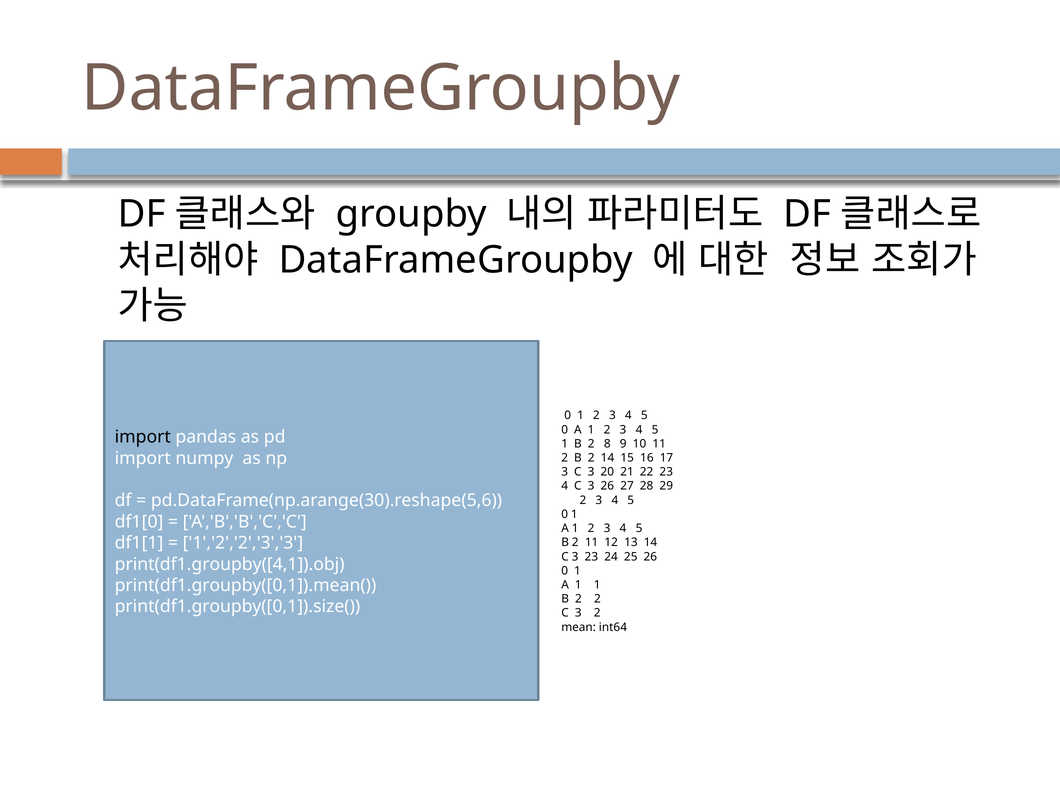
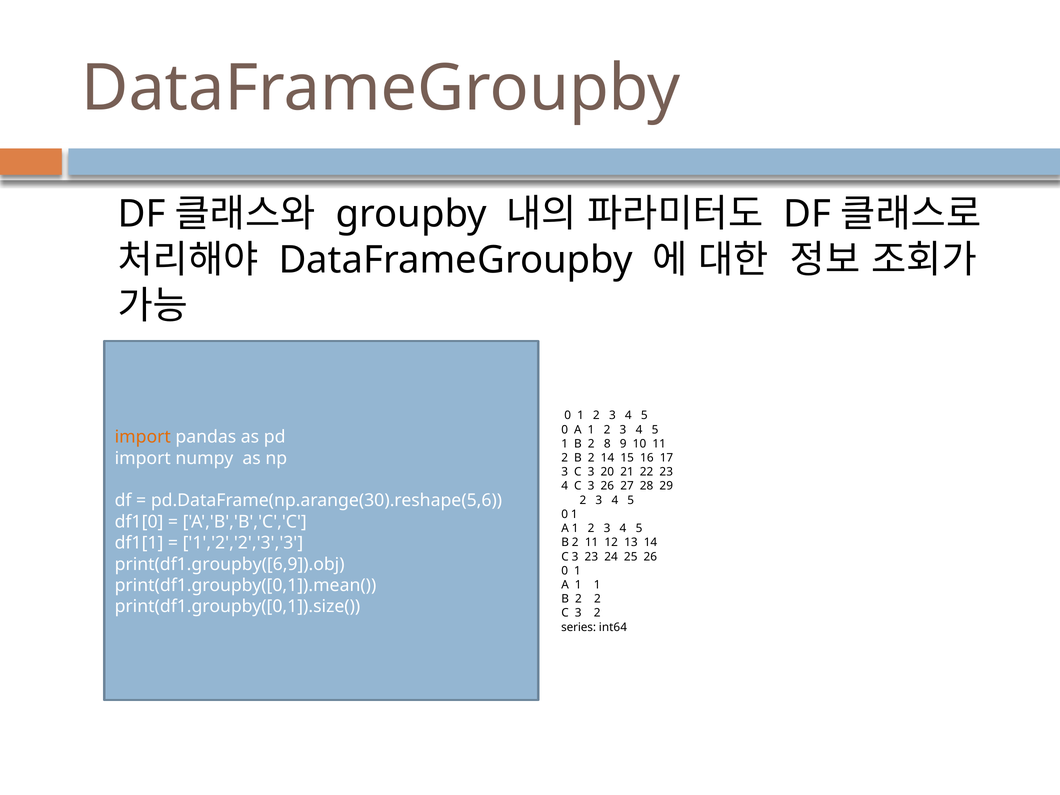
import at (143, 437) colour: black -> orange
print(df1.groupby([4,1]).obj: print(df1.groupby([4,1]).obj -> print(df1.groupby([6,9]).obj
mean: mean -> series
